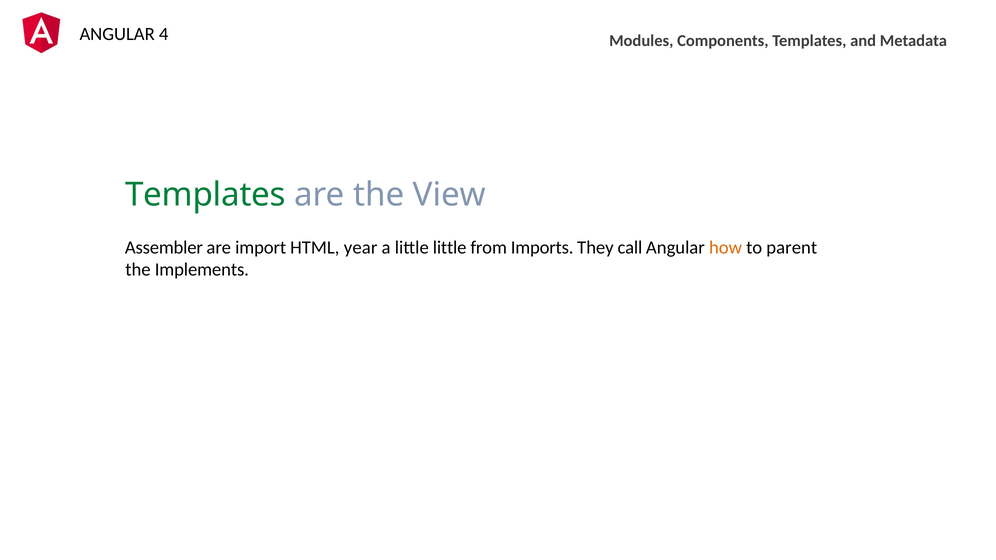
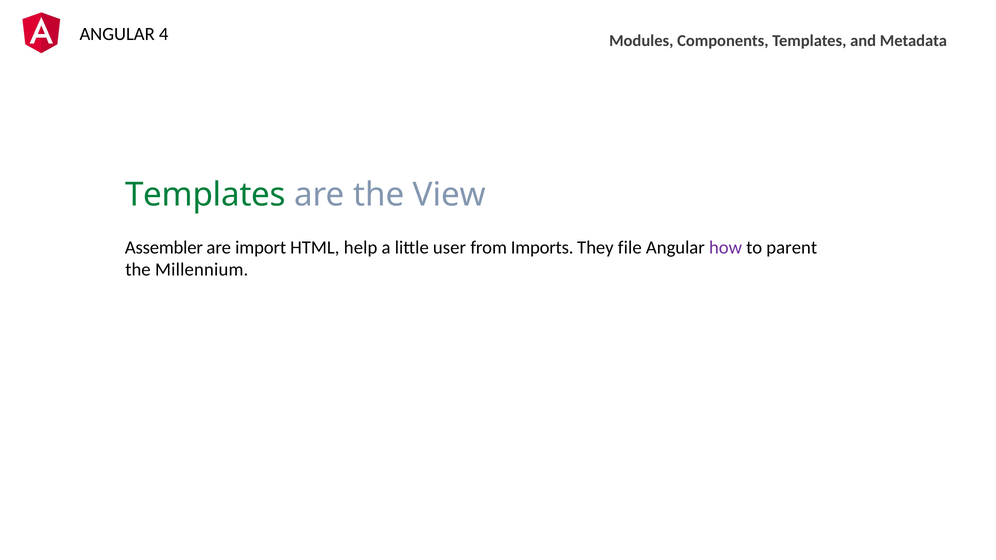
year: year -> help
little little: little -> user
call: call -> file
how colour: orange -> purple
Implements: Implements -> Millennium
